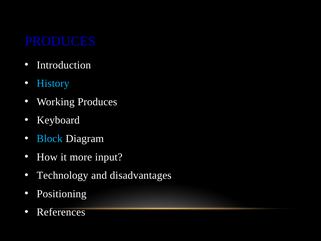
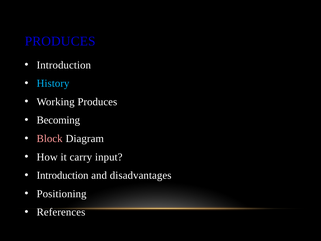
Keyboard: Keyboard -> Becoming
Block colour: light blue -> pink
more: more -> carry
Technology at (62, 175): Technology -> Introduction
